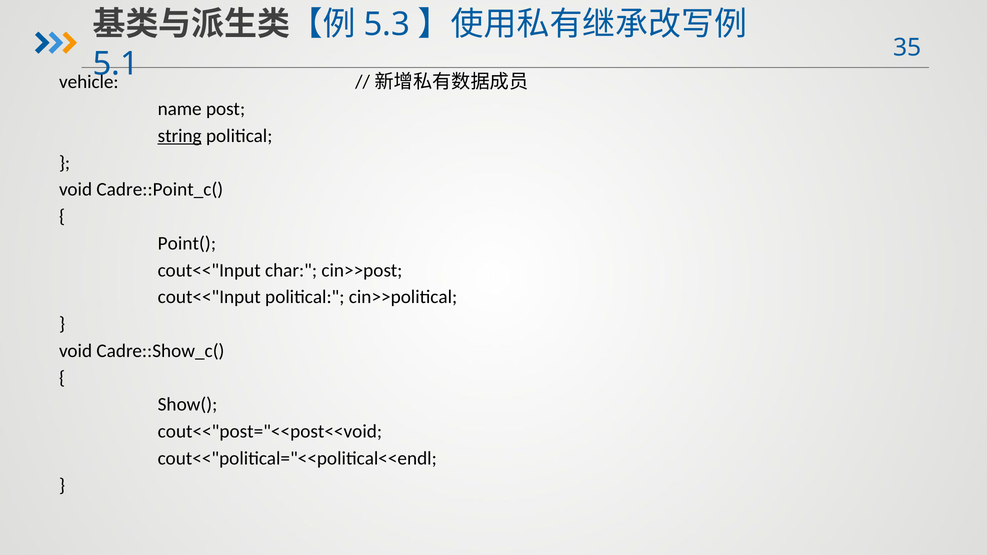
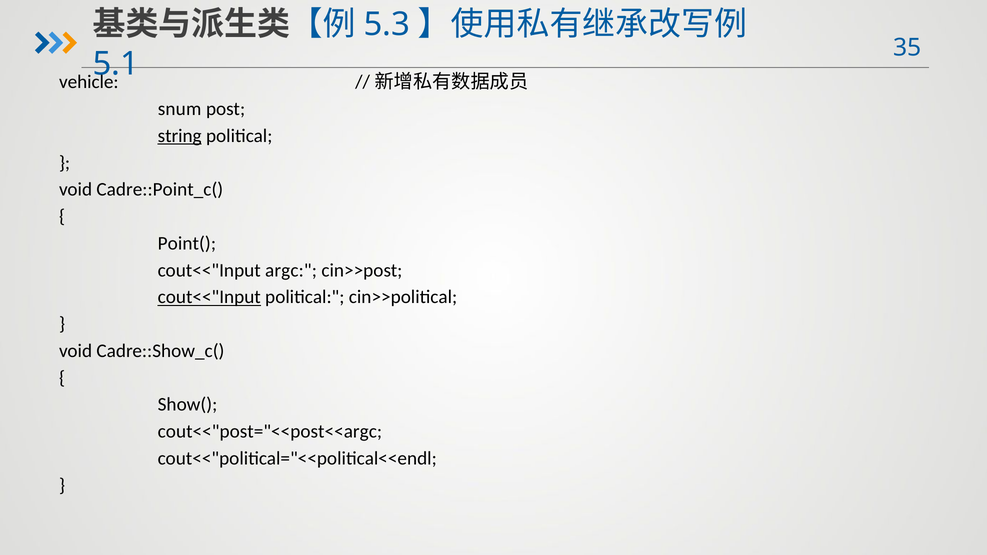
name: name -> snum
char: char -> argc
cout<<"Input at (209, 297) underline: none -> present
cout<<"post="<<post<<void: cout<<"post="<<post<<void -> cout<<"post="<<post<<argc
